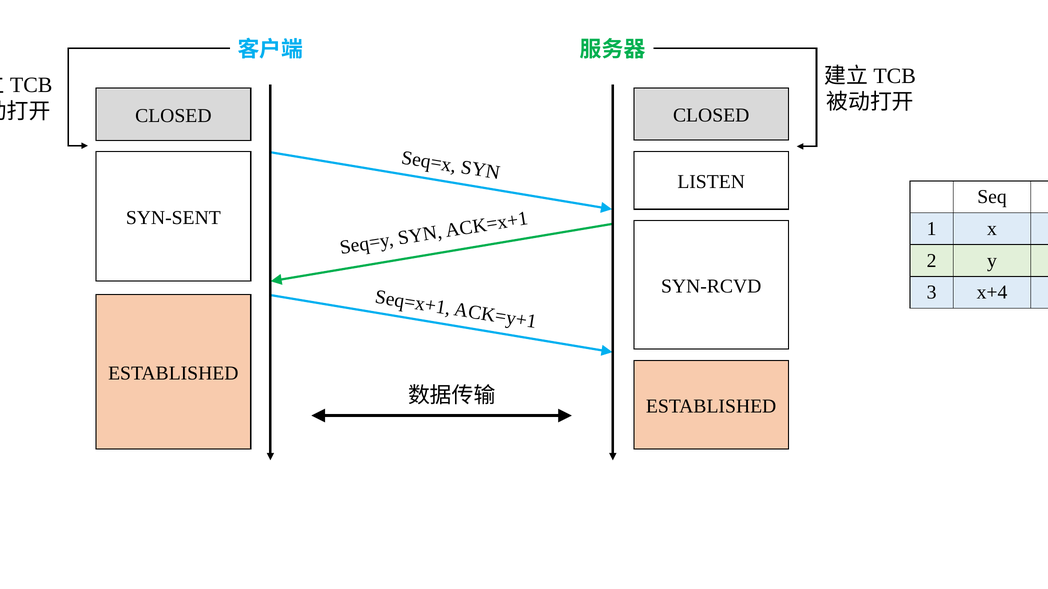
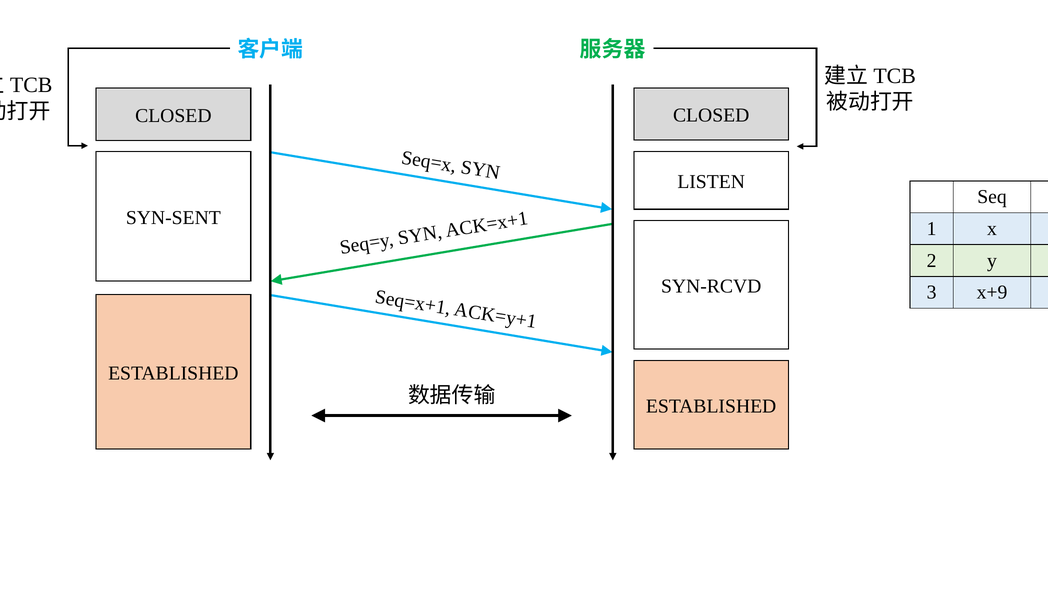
x+4: x+4 -> x+9
